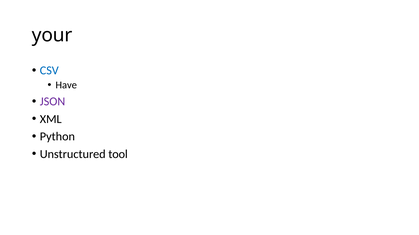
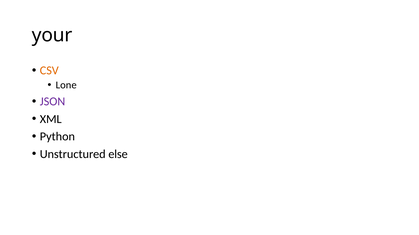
CSV colour: blue -> orange
Have: Have -> Lone
tool: tool -> else
